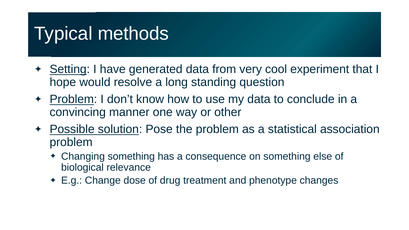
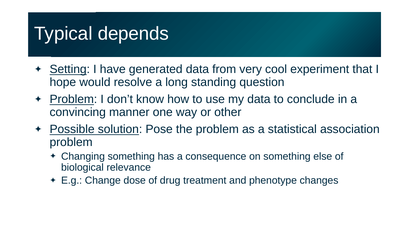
methods: methods -> depends
